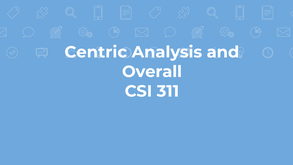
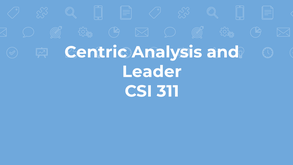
Overall: Overall -> Leader
